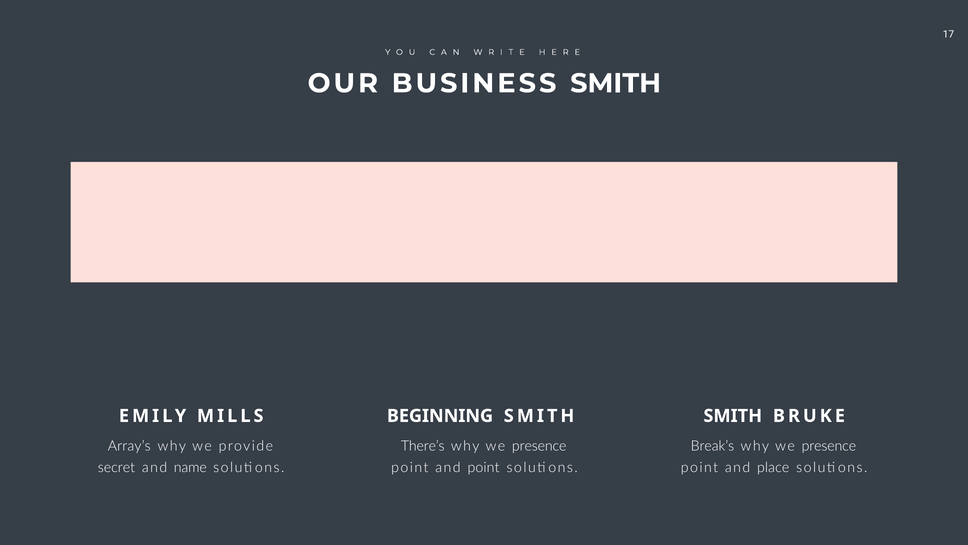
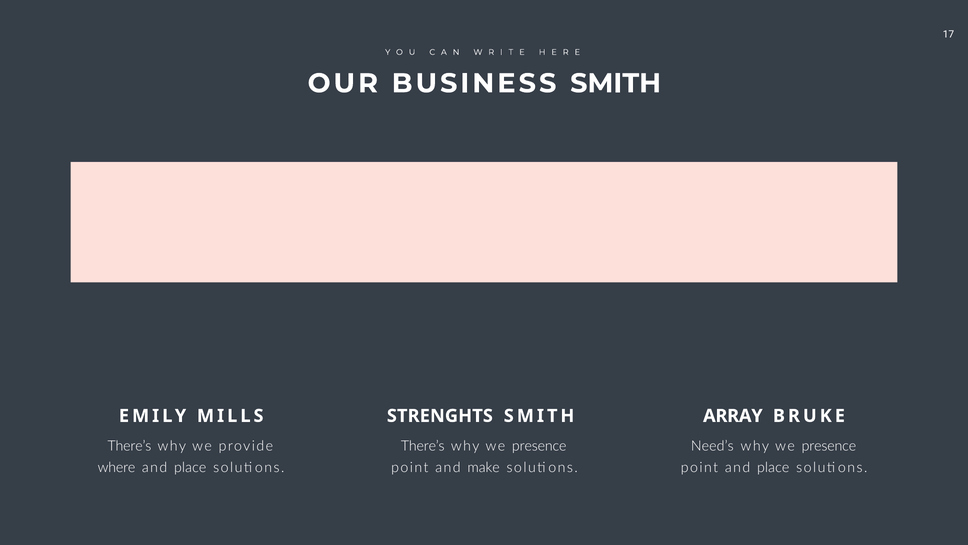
BEGINNING: BEGINNING -> STRENGHTS
SMITH at (733, 416): SMITH -> ARRAY
Array’s at (129, 446): Array’s -> There’s
Break’s: Break’s -> Need’s
secret: secret -> where
name at (190, 468): name -> place
and point: point -> make
